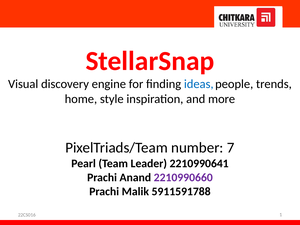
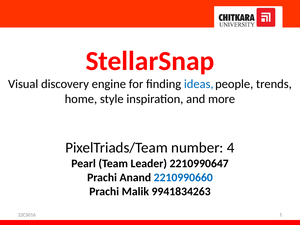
7: 7 -> 4
2210990641: 2210990641 -> 2210990647
2210990660 colour: purple -> blue
5911591788: 5911591788 -> 9941834263
